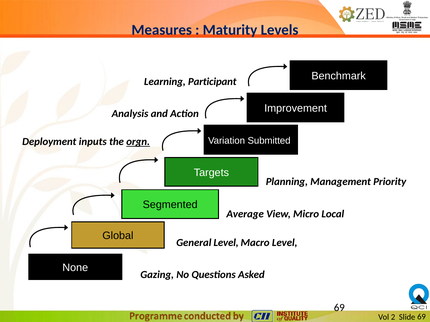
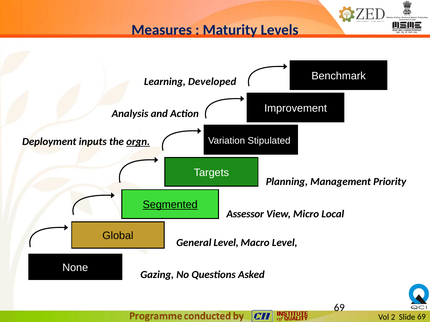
Participant: Participant -> Developed
Submitted: Submitted -> Stipulated
Segmented underline: none -> present
Average: Average -> Assessor
